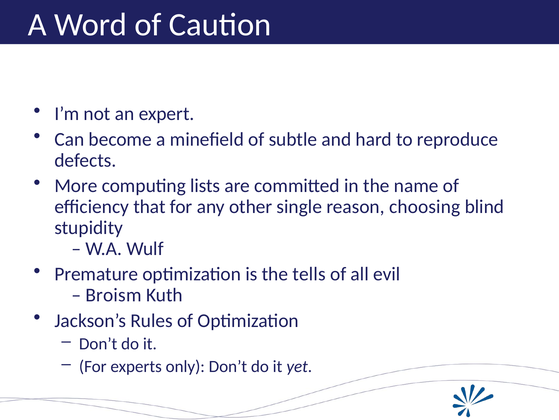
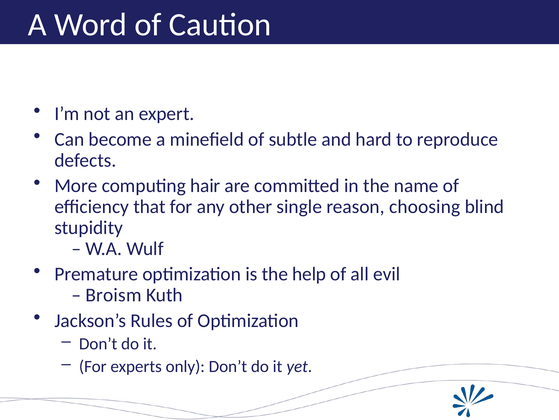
lists: lists -> hair
tells: tells -> help
